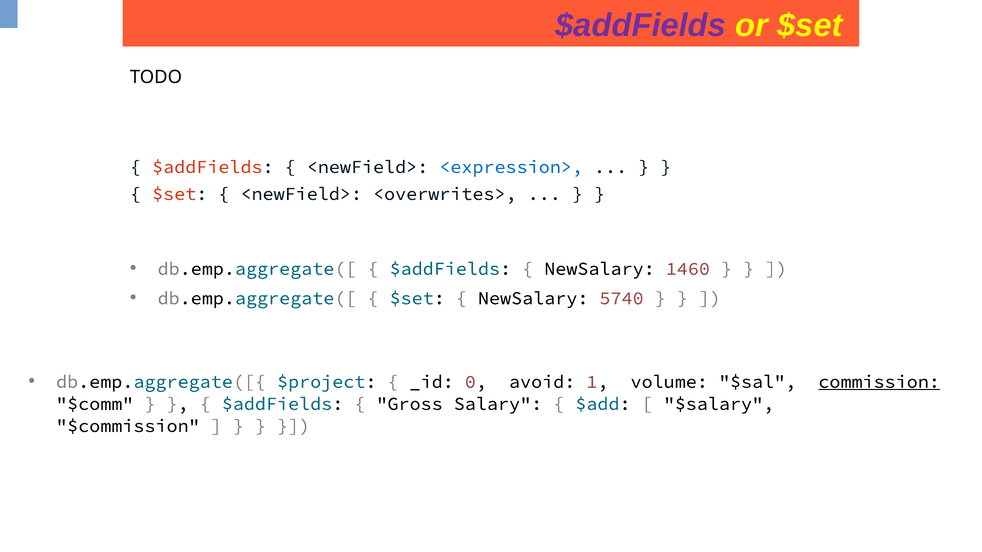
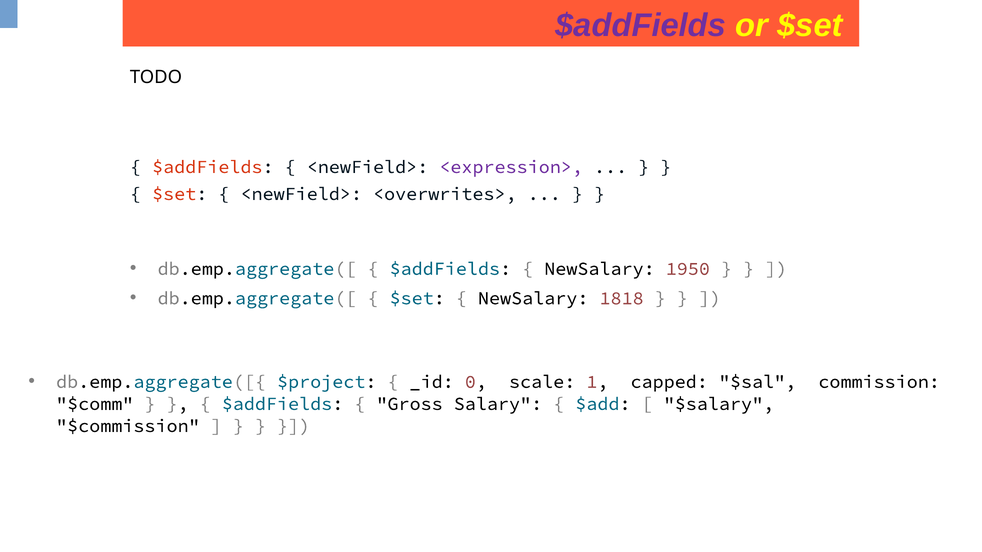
<expression> colour: blue -> purple
1460: 1460 -> 1950
5740: 5740 -> 1818
avoid: avoid -> scale
volume: volume -> capped
commission underline: present -> none
